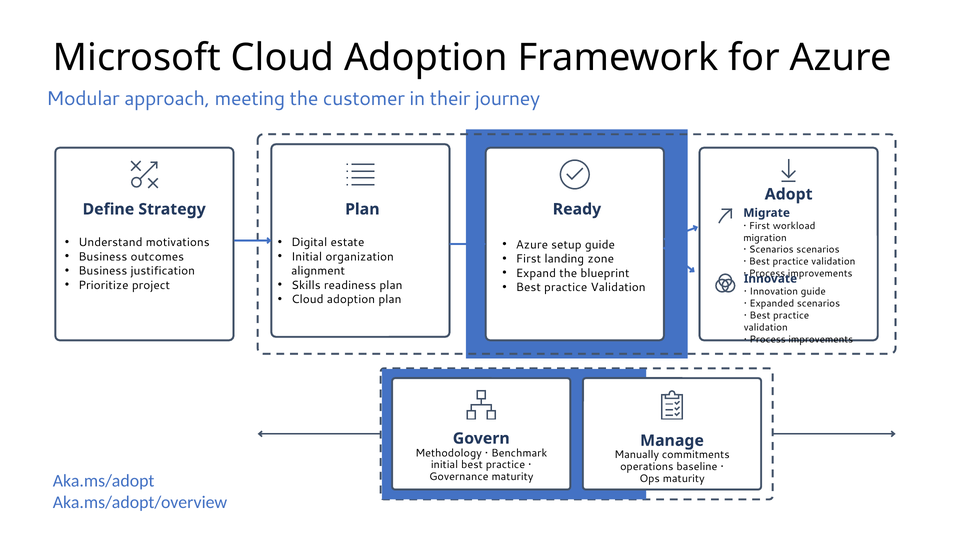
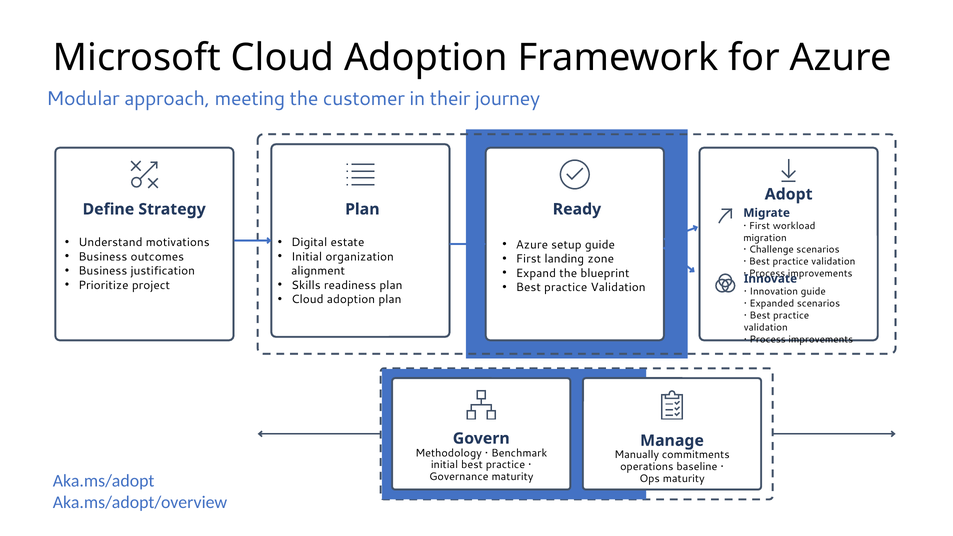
Scenarios at (771, 250): Scenarios -> Challenge
